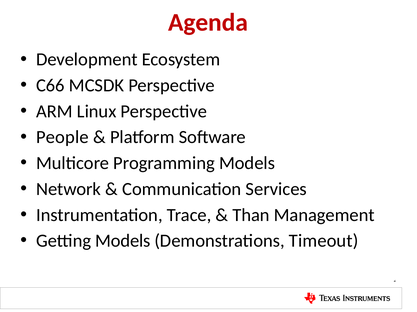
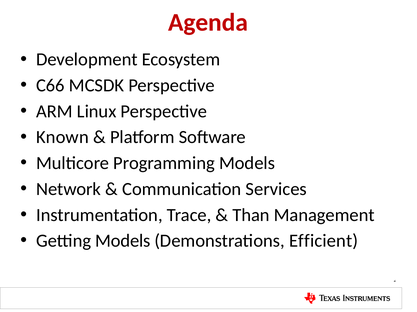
People: People -> Known
Timeout: Timeout -> Efficient
